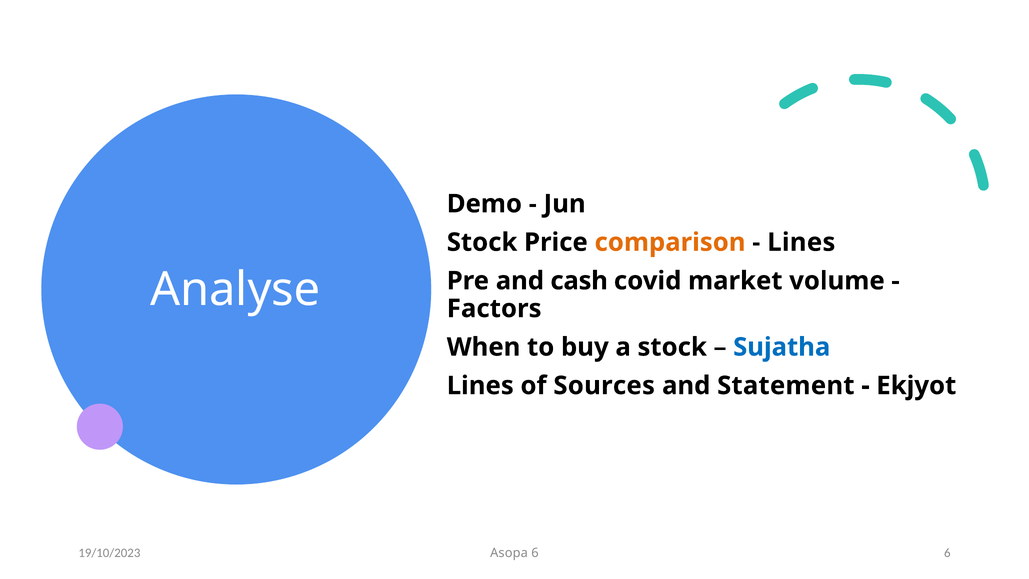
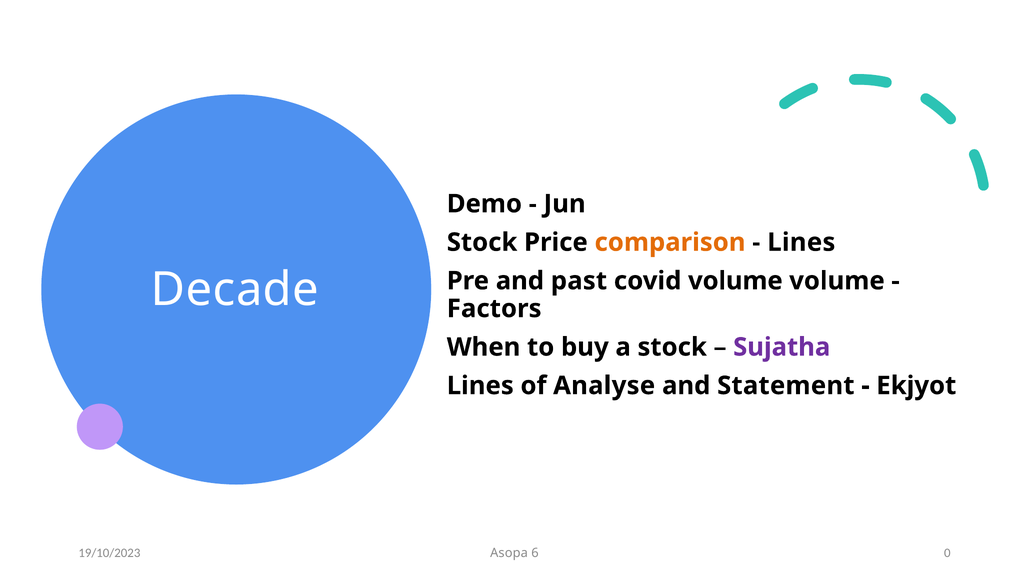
Analyse: Analyse -> Decade
cash: cash -> past
covid market: market -> volume
Sujatha colour: blue -> purple
Sources: Sources -> Analyse
6 6: 6 -> 0
